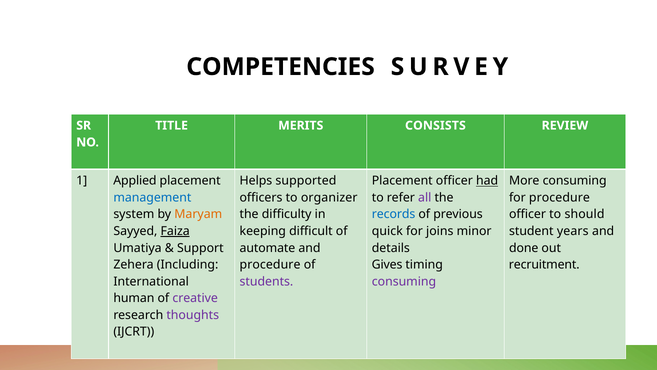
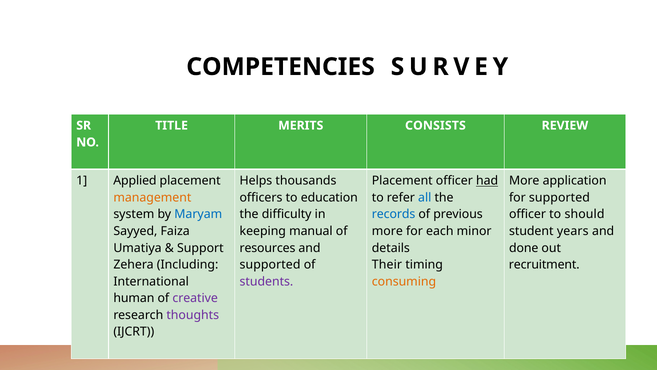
supported: supported -> thousands
More consuming: consuming -> application
management colour: blue -> orange
organizer: organizer -> education
all colour: purple -> blue
for procedure: procedure -> supported
Maryam colour: orange -> blue
Faiza underline: present -> none
difficult: difficult -> manual
quick at (387, 231): quick -> more
joins: joins -> each
automate: automate -> resources
procedure at (270, 264): procedure -> supported
Gives: Gives -> Their
consuming at (404, 281) colour: purple -> orange
